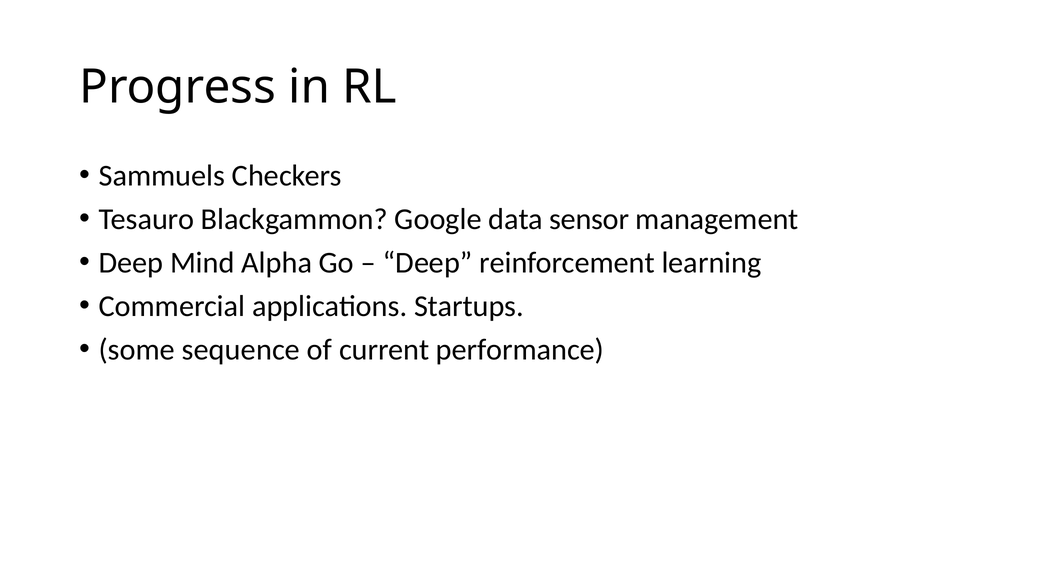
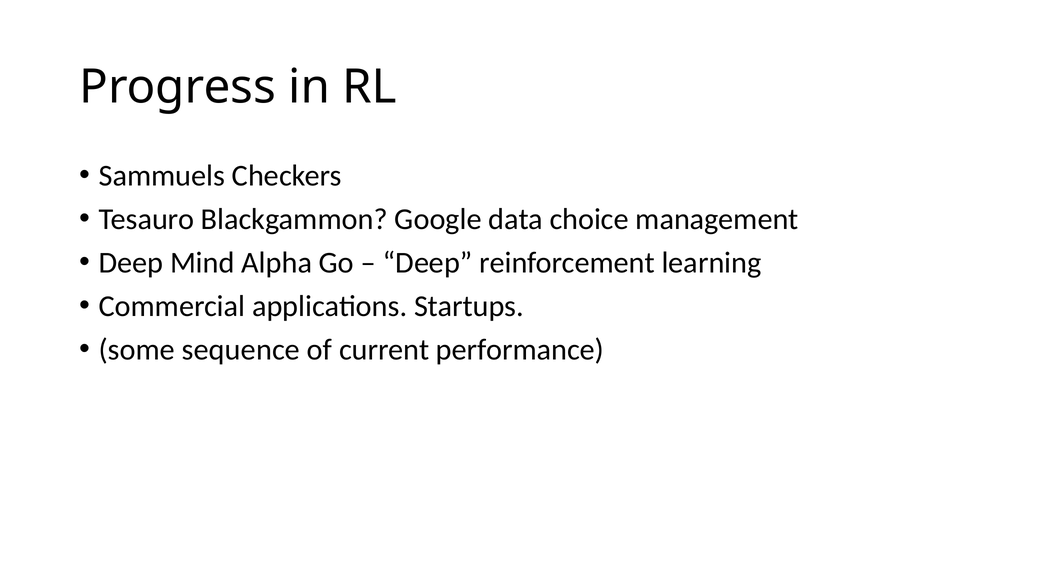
sensor: sensor -> choice
